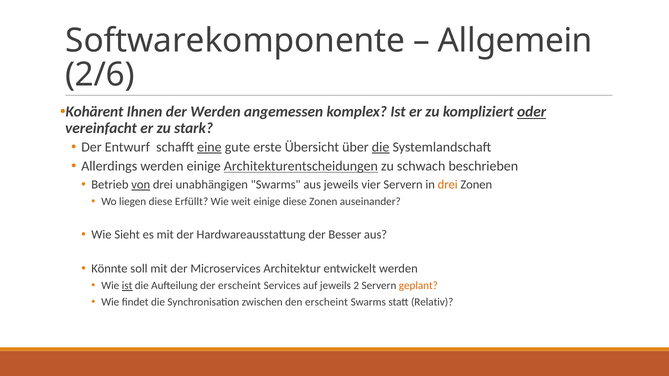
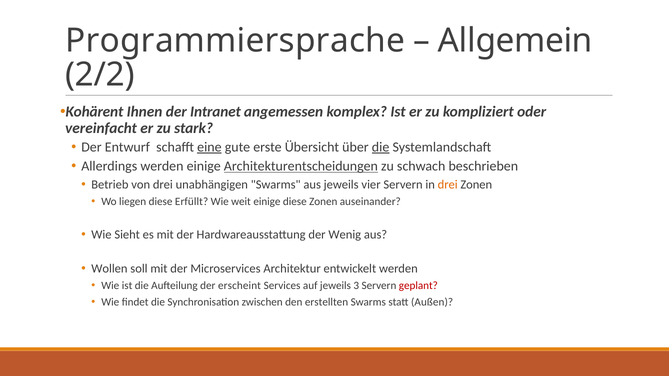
Softwarekomponente: Softwarekomponente -> Programmiersprache
2/6: 2/6 -> 2/2
der Werden: Werden -> Intranet
oder underline: present -> none
von underline: present -> none
Besser: Besser -> Wenig
Könnte: Könnte -> Wollen
ist at (127, 286) underline: present -> none
2: 2 -> 3
geplant colour: orange -> red
den erscheint: erscheint -> erstellten
Relativ: Relativ -> Außen
